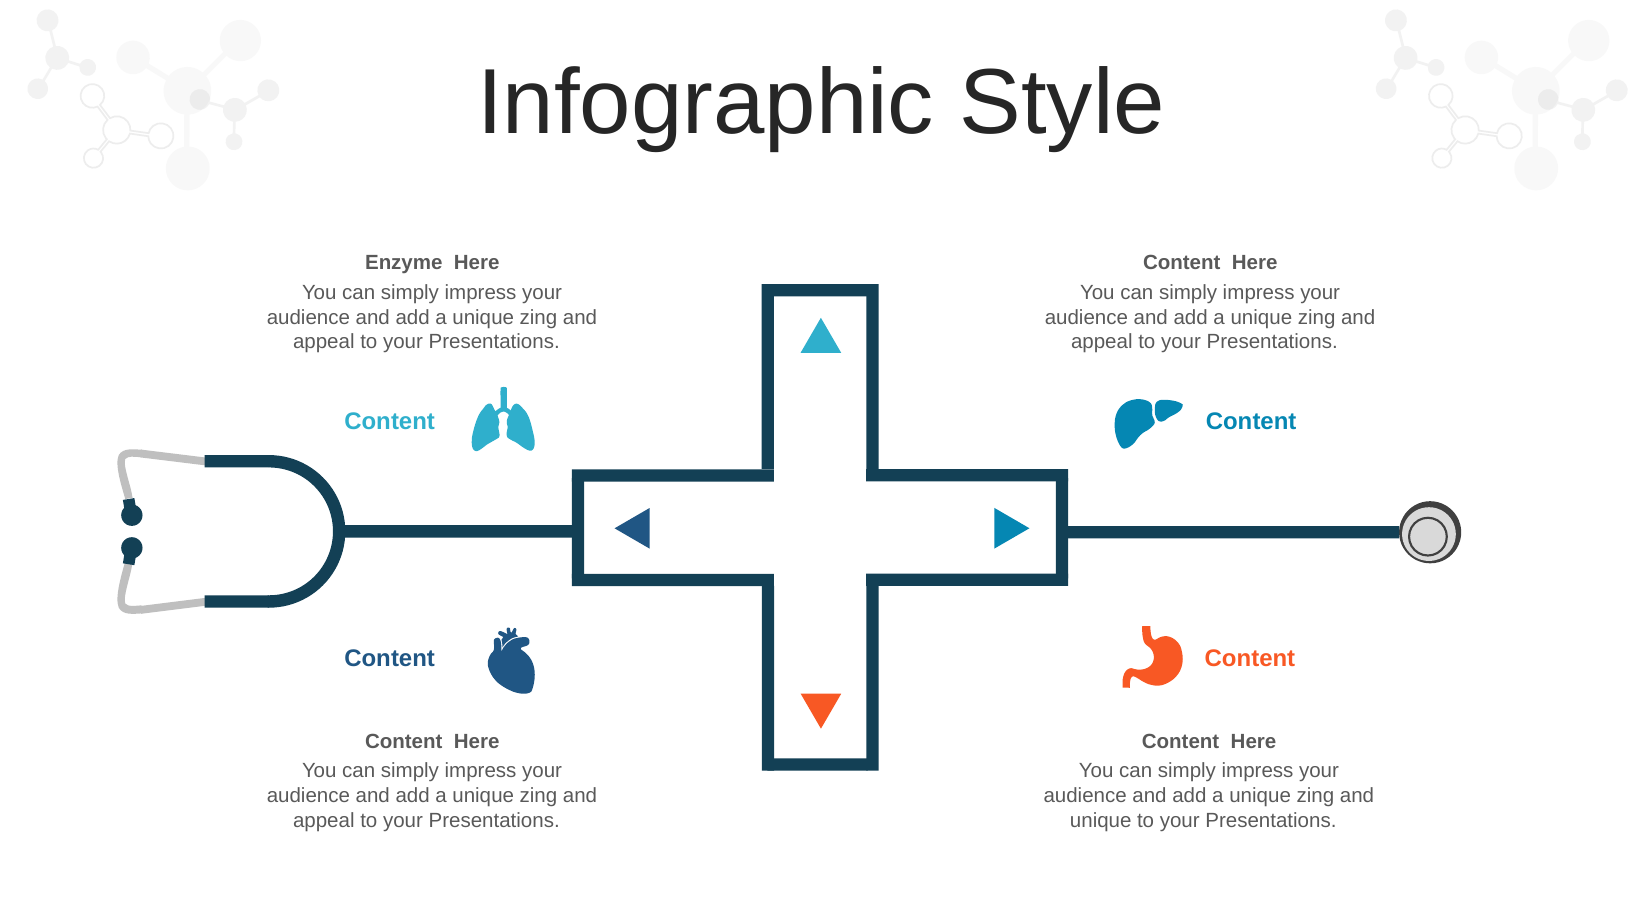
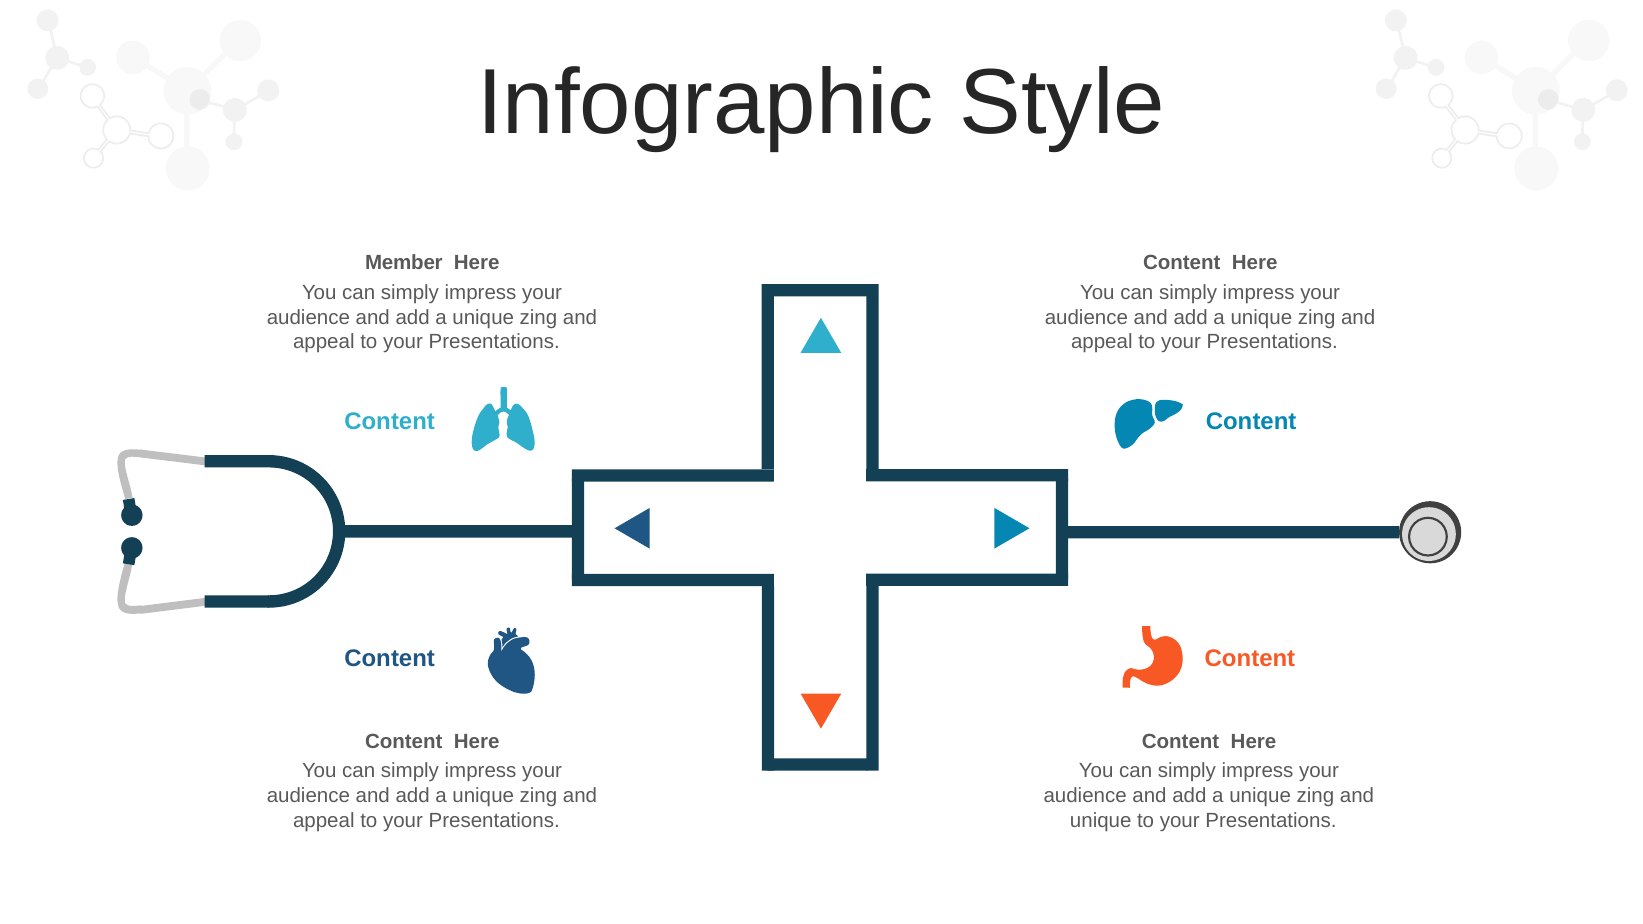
Enzyme: Enzyme -> Member
